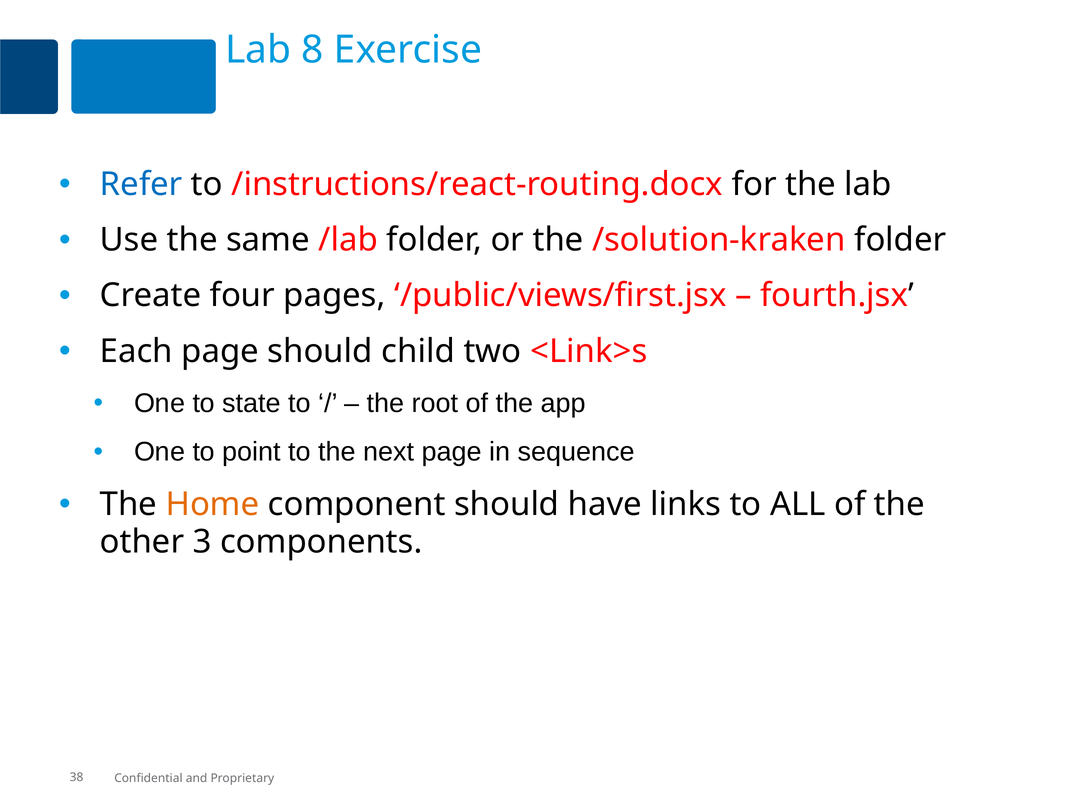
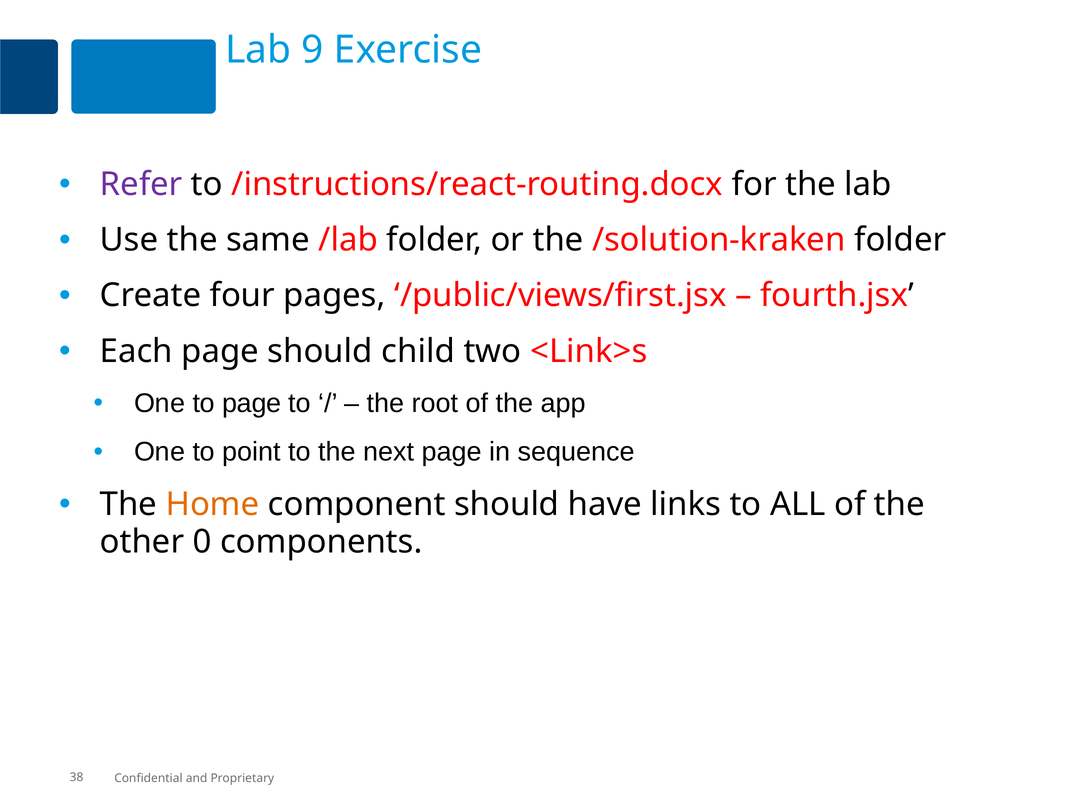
8: 8 -> 9
Refer colour: blue -> purple
to state: state -> page
3: 3 -> 0
